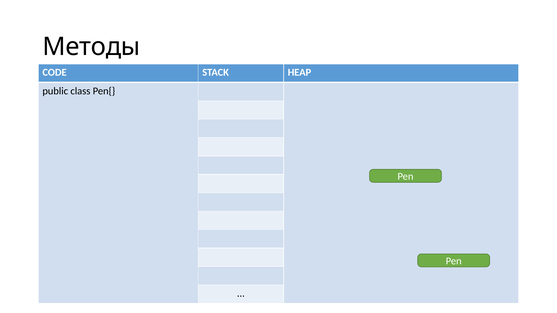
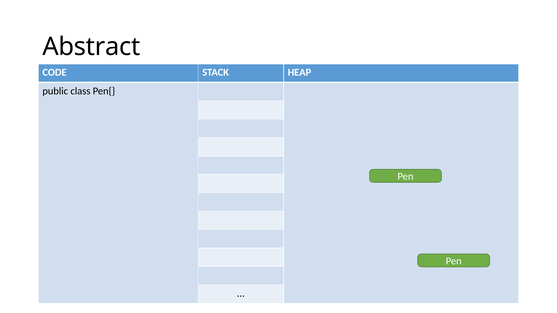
Методы: Методы -> Abstract
